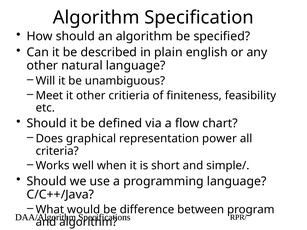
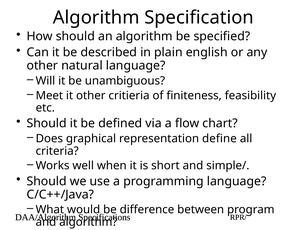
power: power -> define
